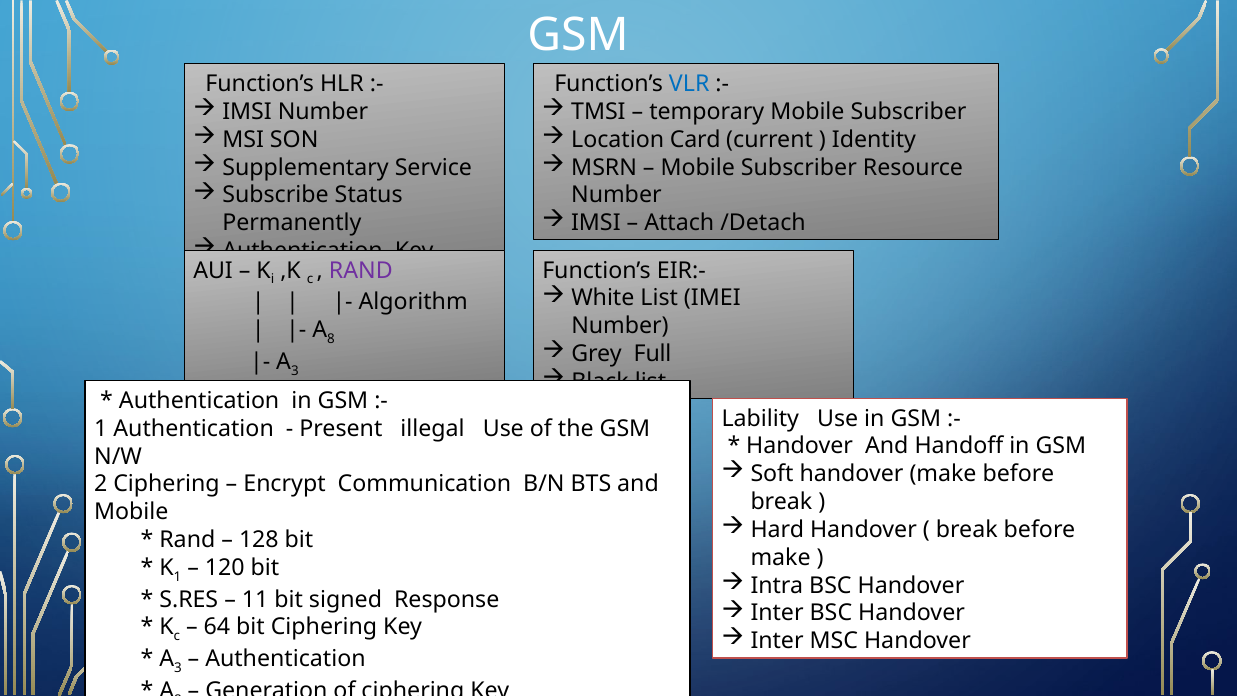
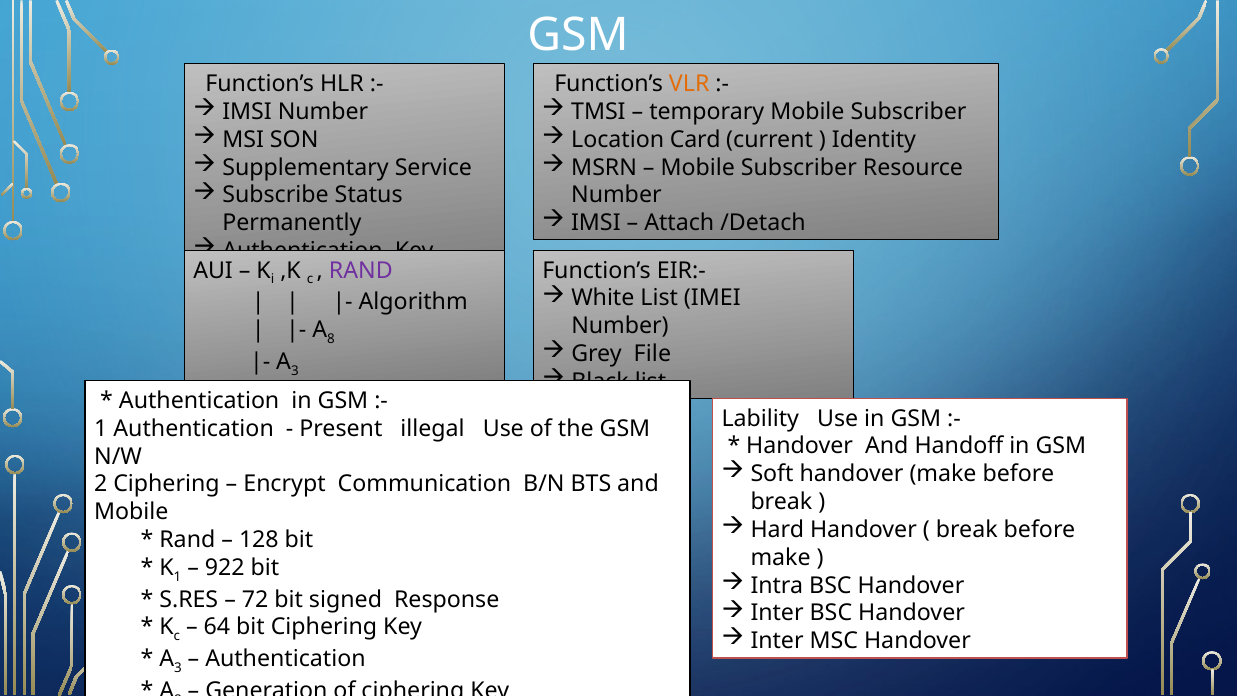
VLR colour: blue -> orange
Full: Full -> File
120: 120 -> 922
11: 11 -> 72
